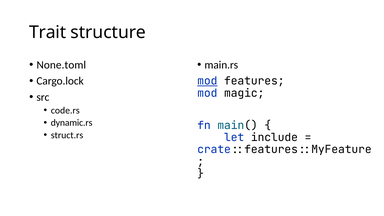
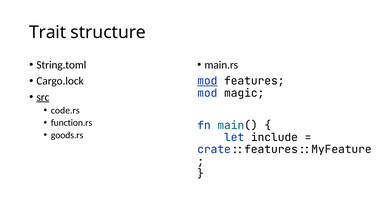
None.toml: None.toml -> String.toml
src underline: none -> present
dynamic.rs: dynamic.rs -> function.rs
struct.rs: struct.rs -> goods.rs
